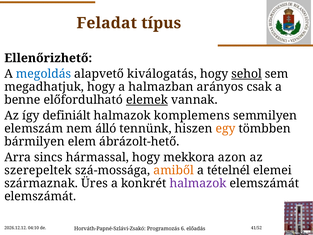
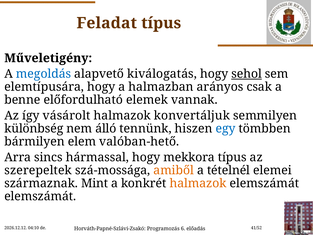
Ellenőrizhető: Ellenőrizhető -> Műveletigény
megadhatjuk: megadhatjuk -> elemtípusára
elemek underline: present -> none
definiált: definiált -> vásárolt
komplemens: komplemens -> konvertáljuk
elemszám: elemszám -> különbség
egy colour: orange -> blue
ábrázolt-hető: ábrázolt-hető -> valóban-hető
mekkora azon: azon -> típus
Üres: Üres -> Mint
halmazok at (198, 183) colour: purple -> orange
